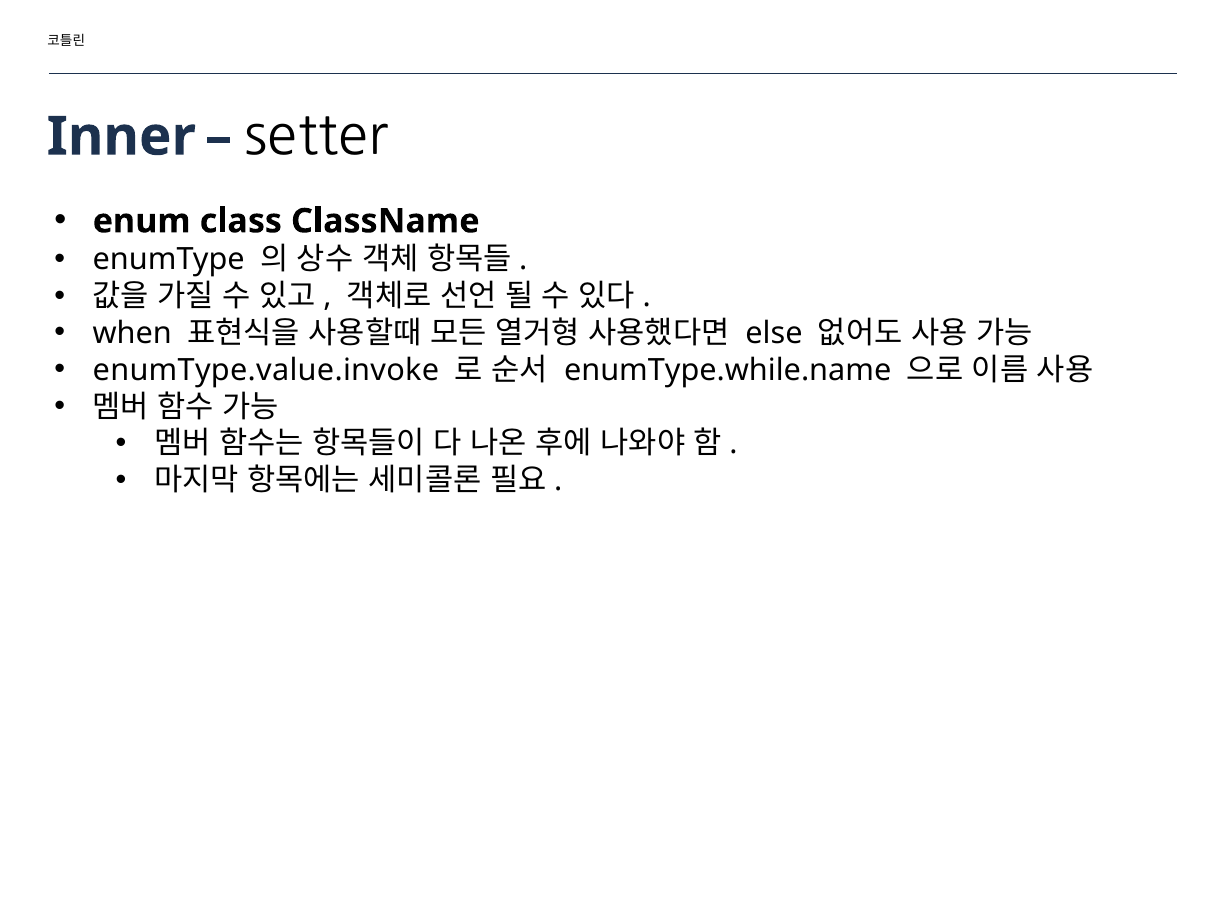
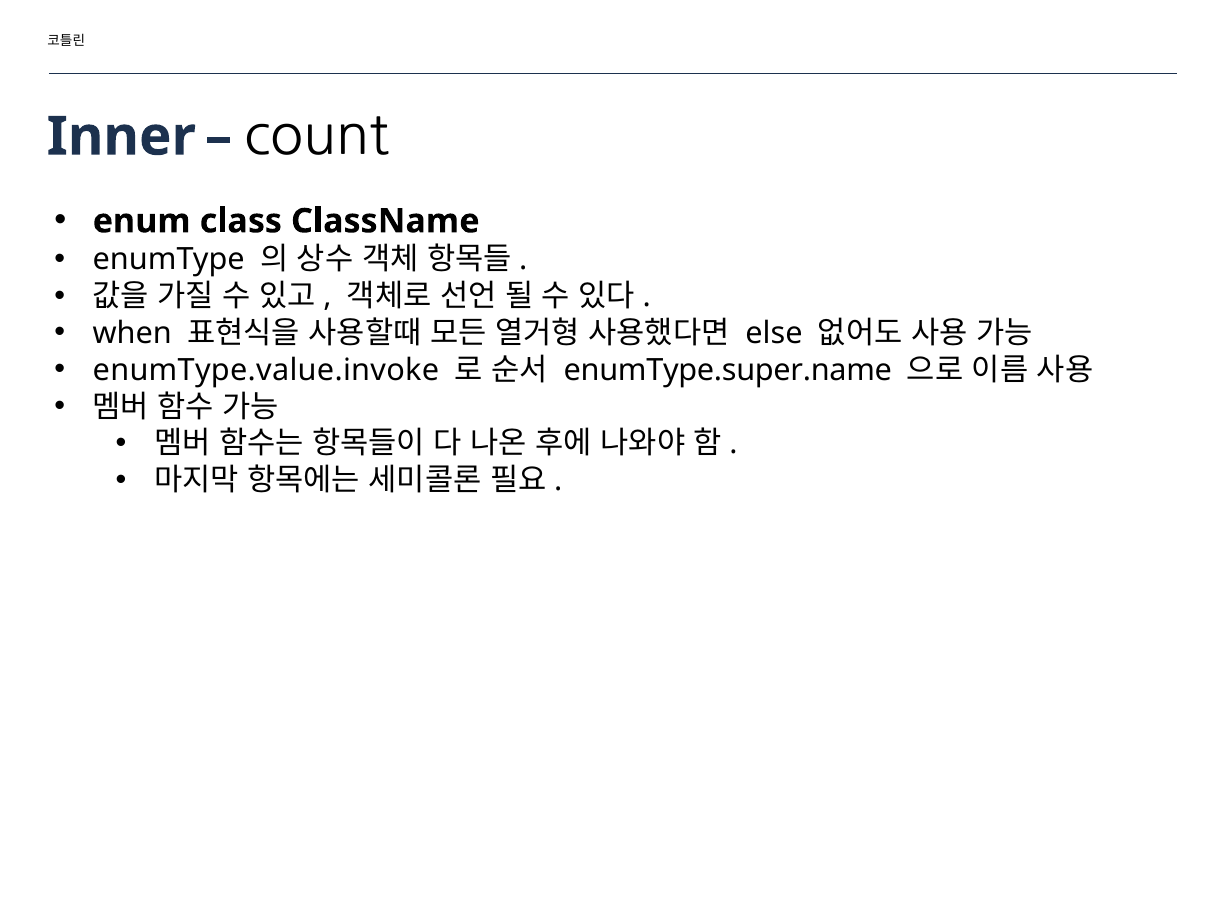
setter: setter -> count
enumType.while.name: enumType.while.name -> enumType.super.name
